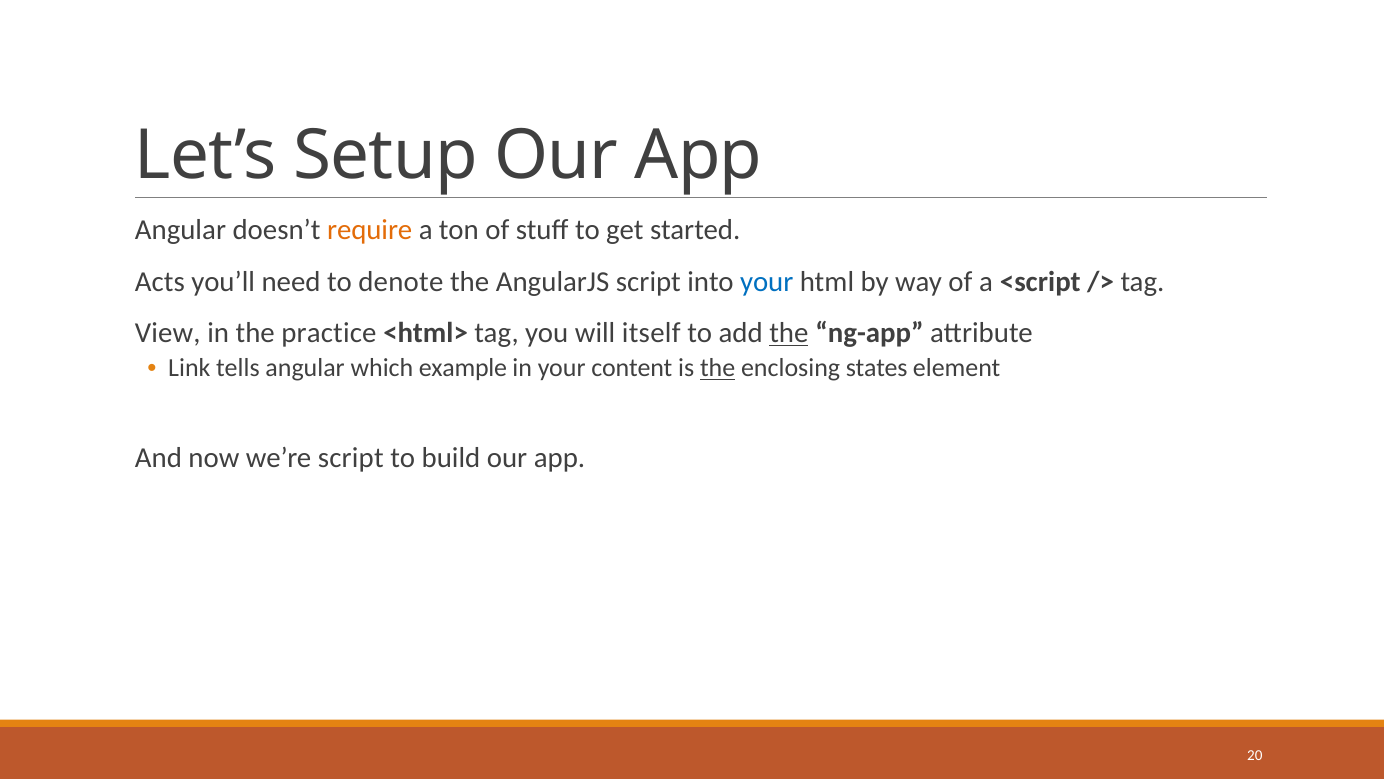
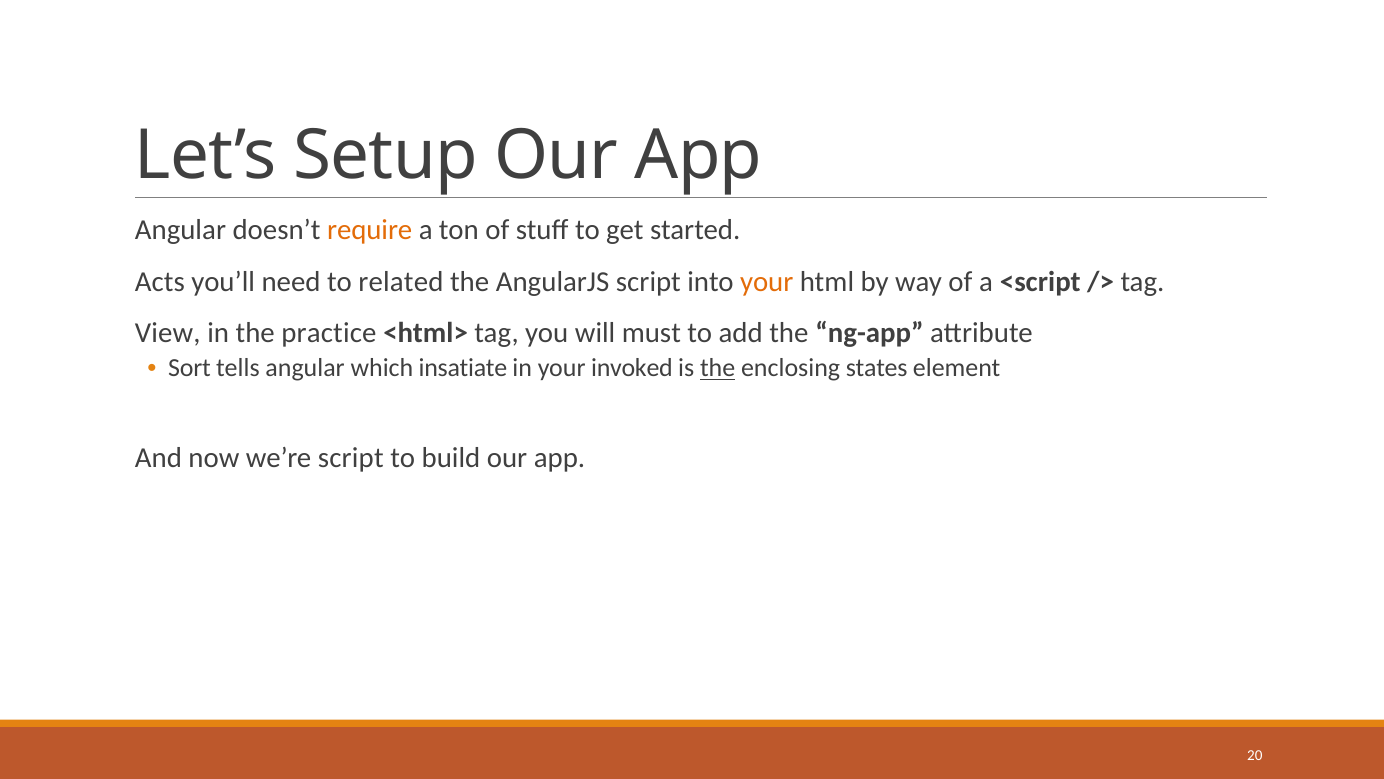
denote: denote -> related
your at (767, 281) colour: blue -> orange
itself: itself -> must
the at (789, 333) underline: present -> none
Link: Link -> Sort
example: example -> insatiate
content: content -> invoked
